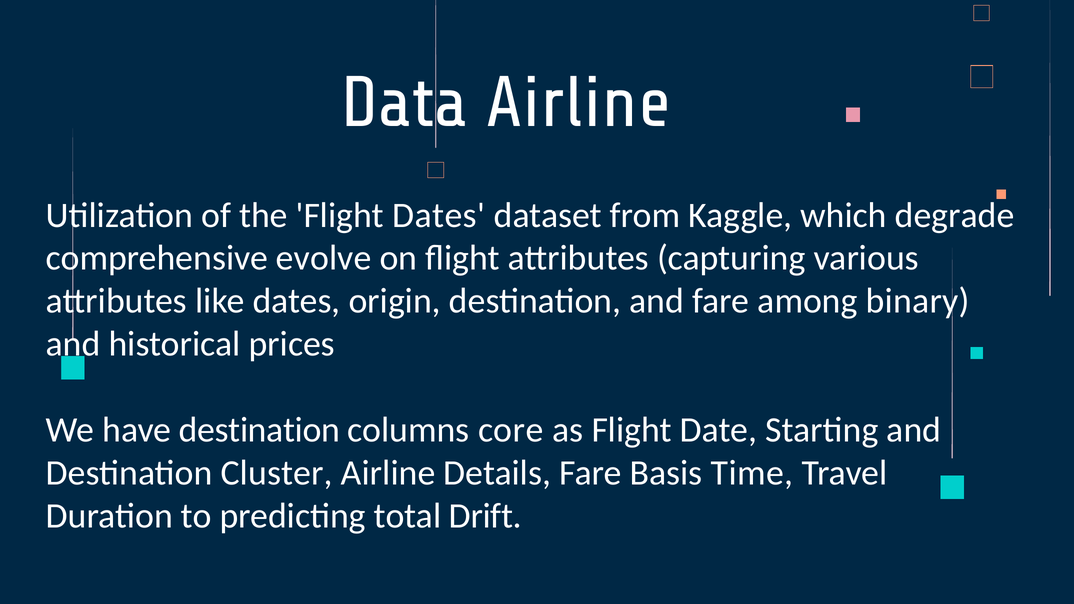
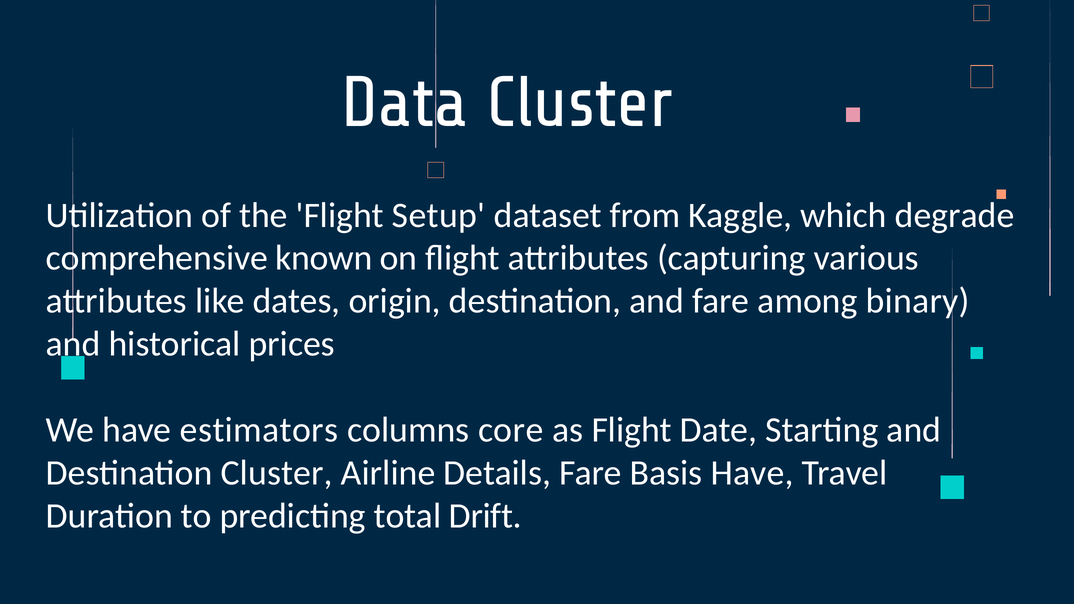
Data Airline: Airline -> Cluster
Flight Dates: Dates -> Setup
evolve: evolve -> known
have destination: destination -> estimators
Basis Time: Time -> Have
